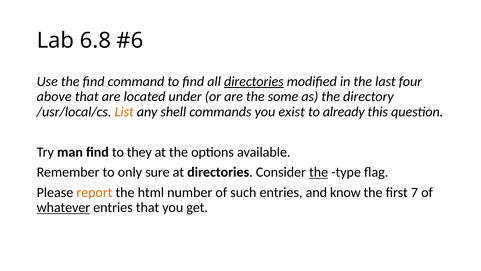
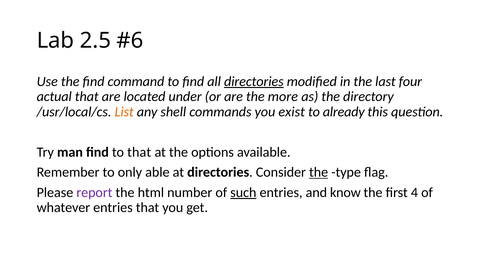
6.8: 6.8 -> 2.5
above: above -> actual
some: some -> more
to they: they -> that
sure: sure -> able
report colour: orange -> purple
such underline: none -> present
7: 7 -> 4
whatever underline: present -> none
